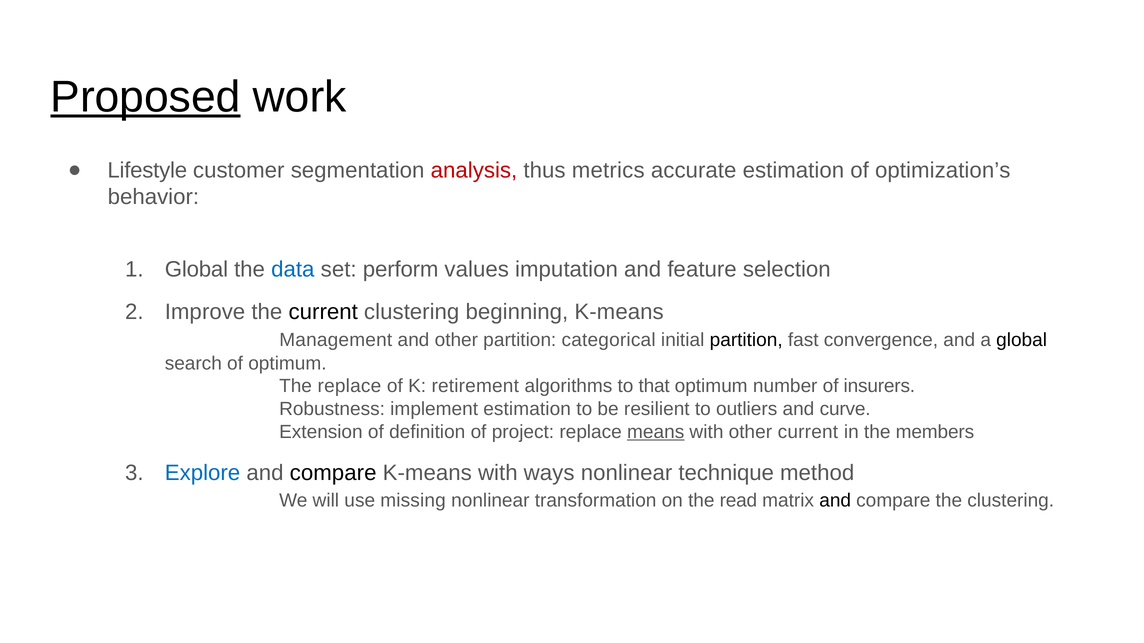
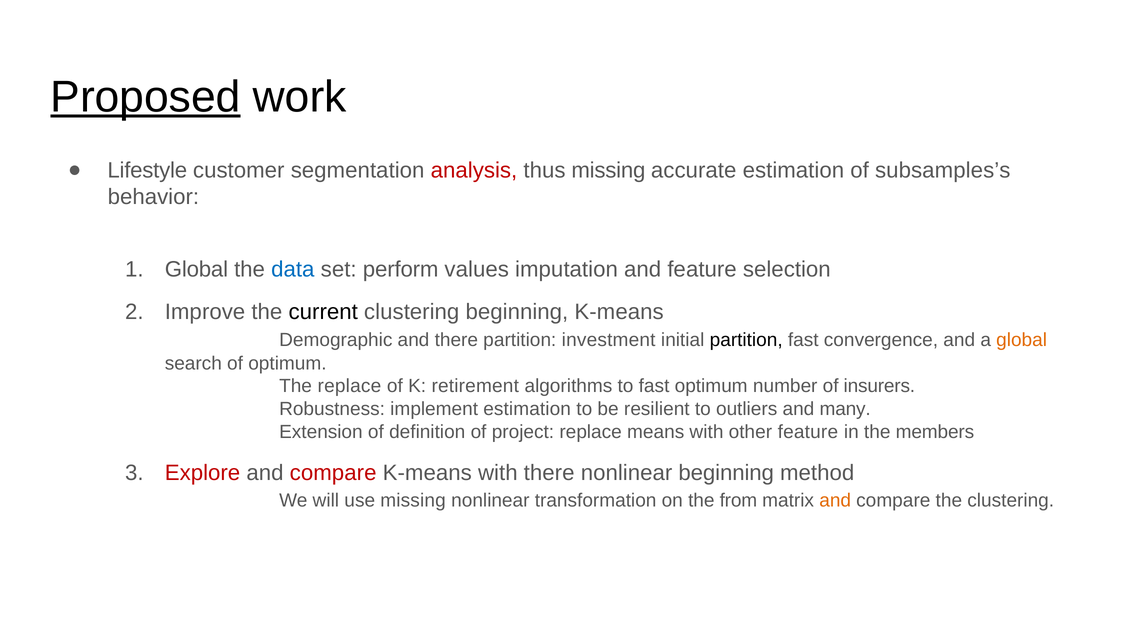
thus metrics: metrics -> missing
optimization’s: optimization’s -> subsamples’s
Management: Management -> Demographic
and other: other -> there
categorical: categorical -> investment
global at (1022, 340) colour: black -> orange
to that: that -> fast
curve: curve -> many
means underline: present -> none
other current: current -> feature
Explore colour: blue -> red
compare at (333, 473) colour: black -> red
with ways: ways -> there
nonlinear technique: technique -> beginning
read: read -> from
and at (835, 501) colour: black -> orange
